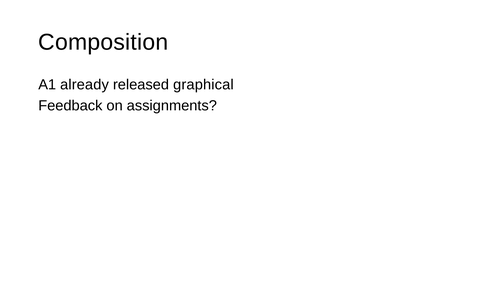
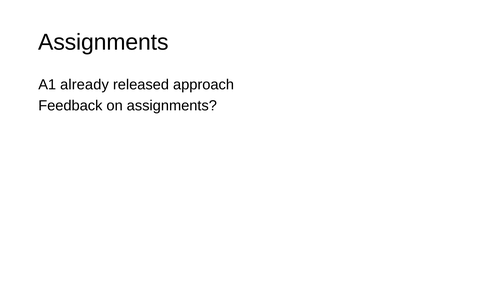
Composition at (103, 42): Composition -> Assignments
graphical: graphical -> approach
